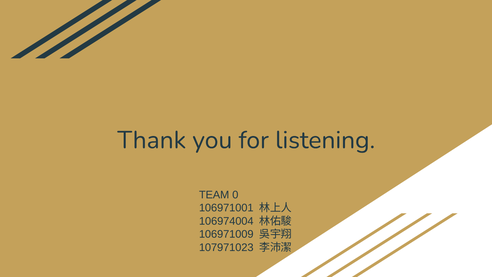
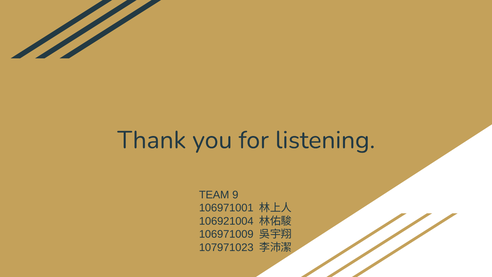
0: 0 -> 9
106974004: 106974004 -> 106921004
